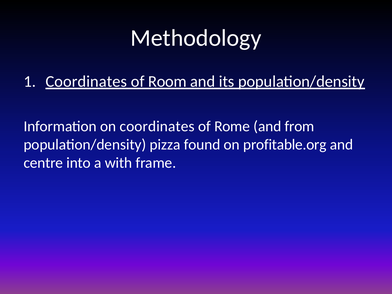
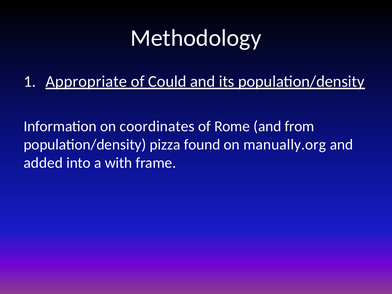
Coordinates at (86, 82): Coordinates -> Appropriate
Room: Room -> Could
profitable.org: profitable.org -> manually.org
centre: centre -> added
